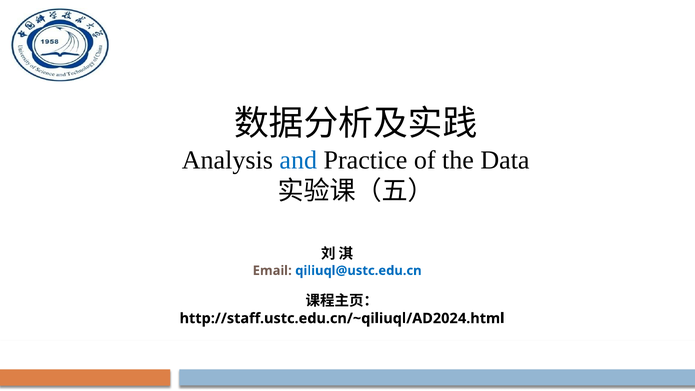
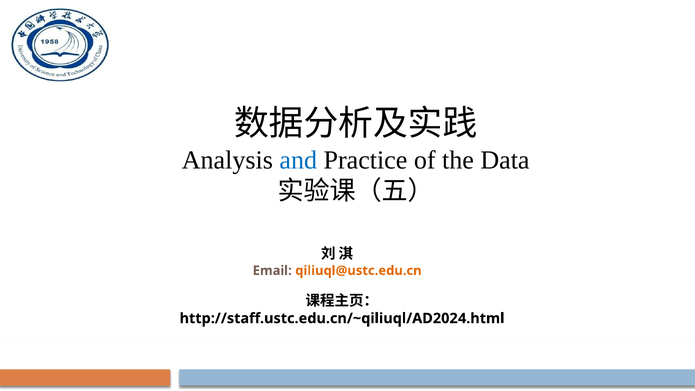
qiliuql@ustc.edu.cn colour: blue -> orange
